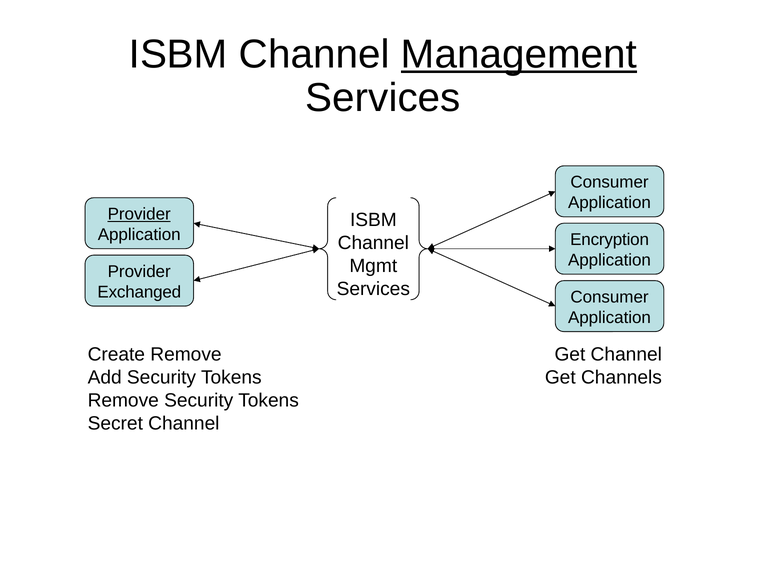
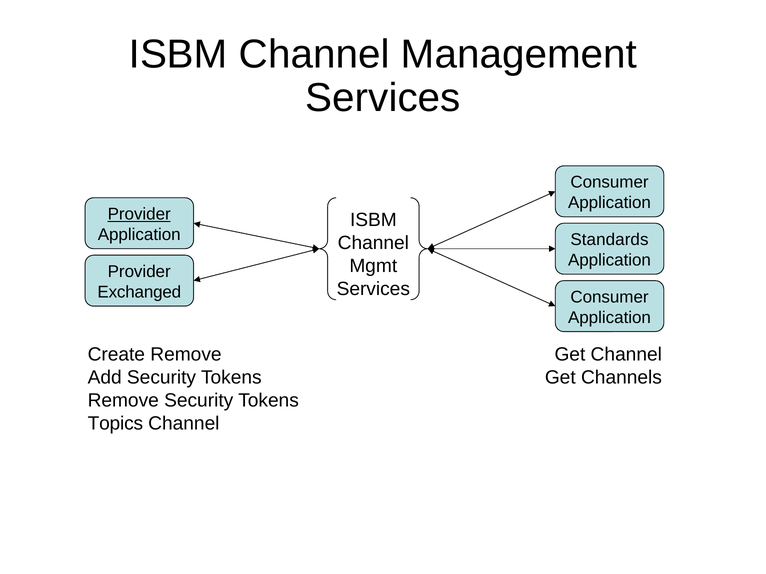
Management underline: present -> none
Encryption: Encryption -> Standards
Secret: Secret -> Topics
